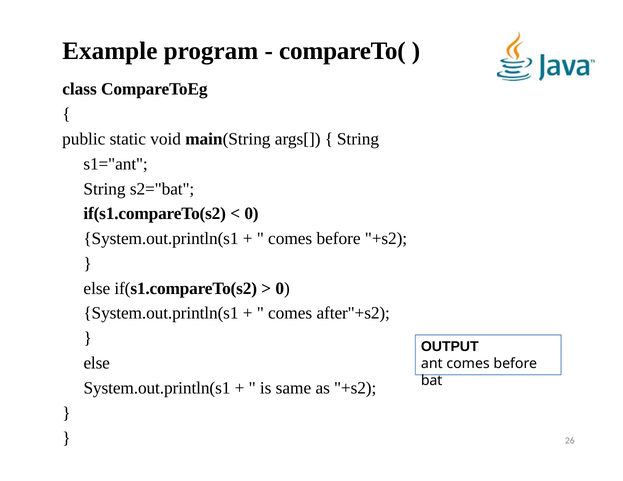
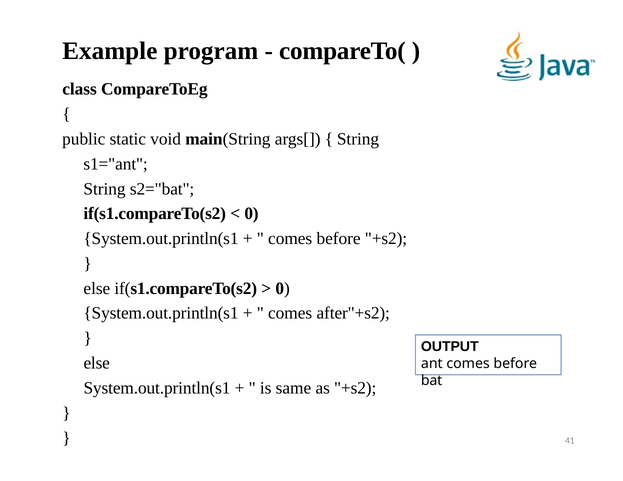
26: 26 -> 41
